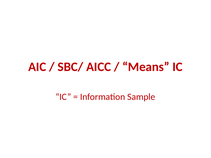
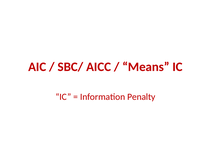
Sample: Sample -> Penalty
